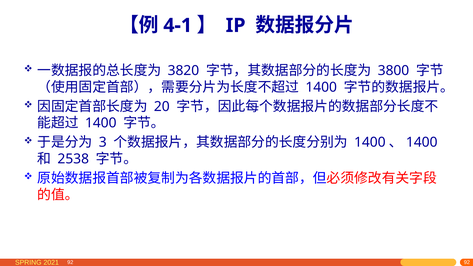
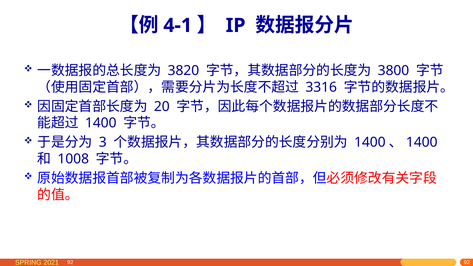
1400 at (321, 87): 1400 -> 3316
2538: 2538 -> 1008
